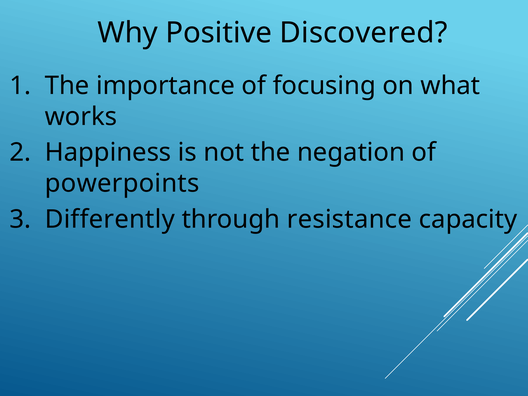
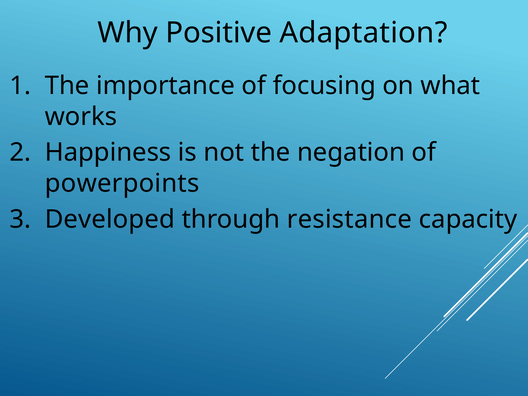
Discovered: Discovered -> Adaptation
Differently: Differently -> Developed
